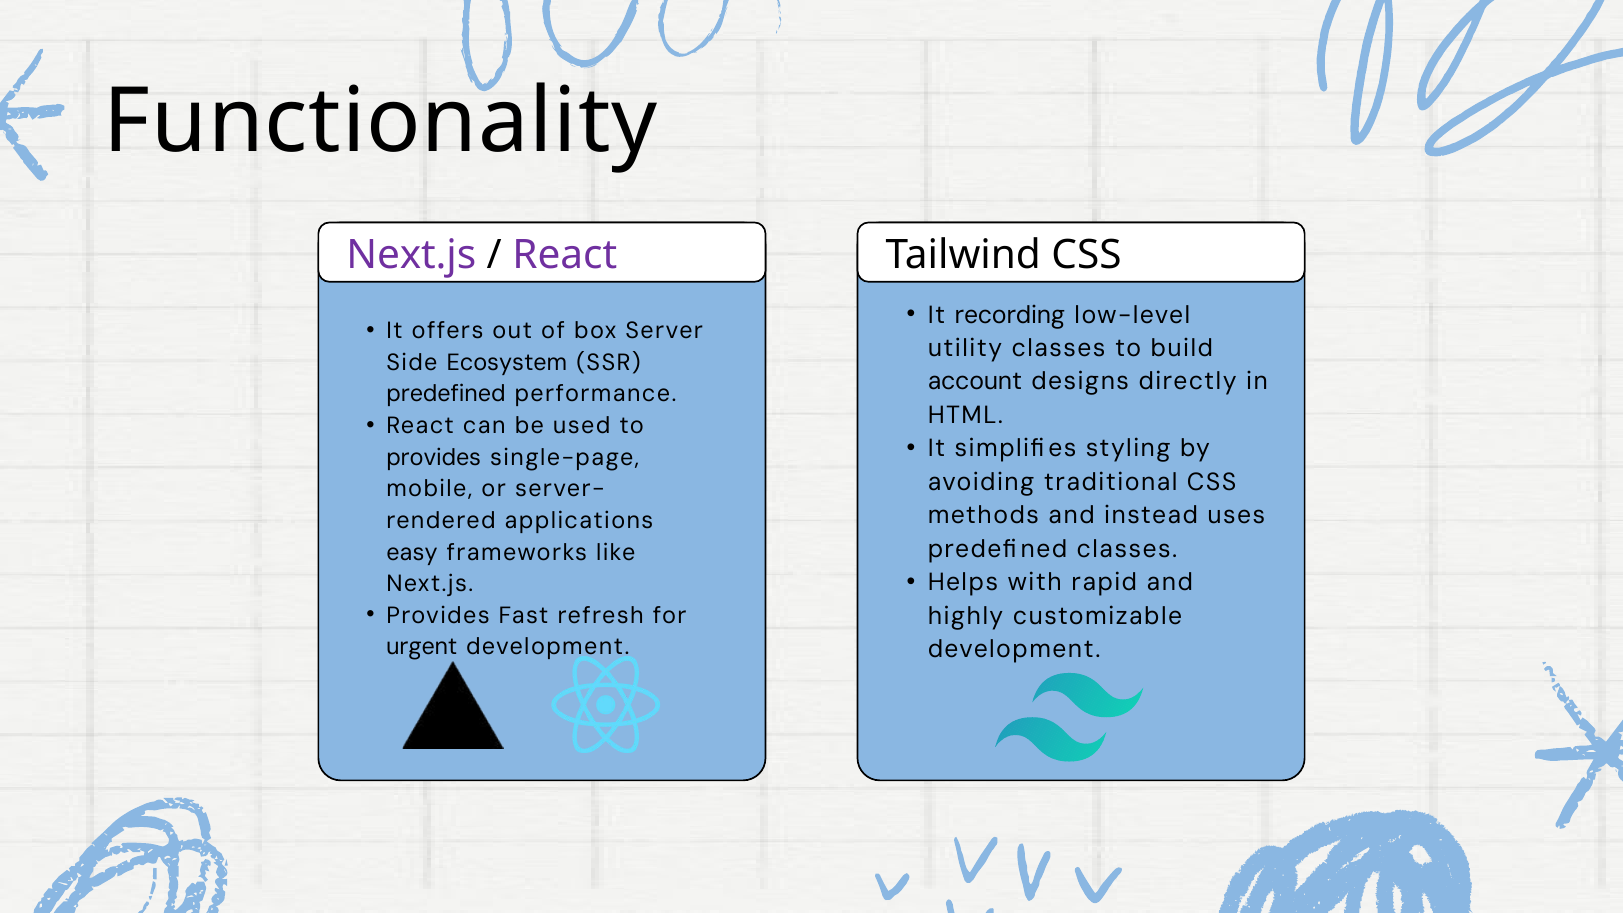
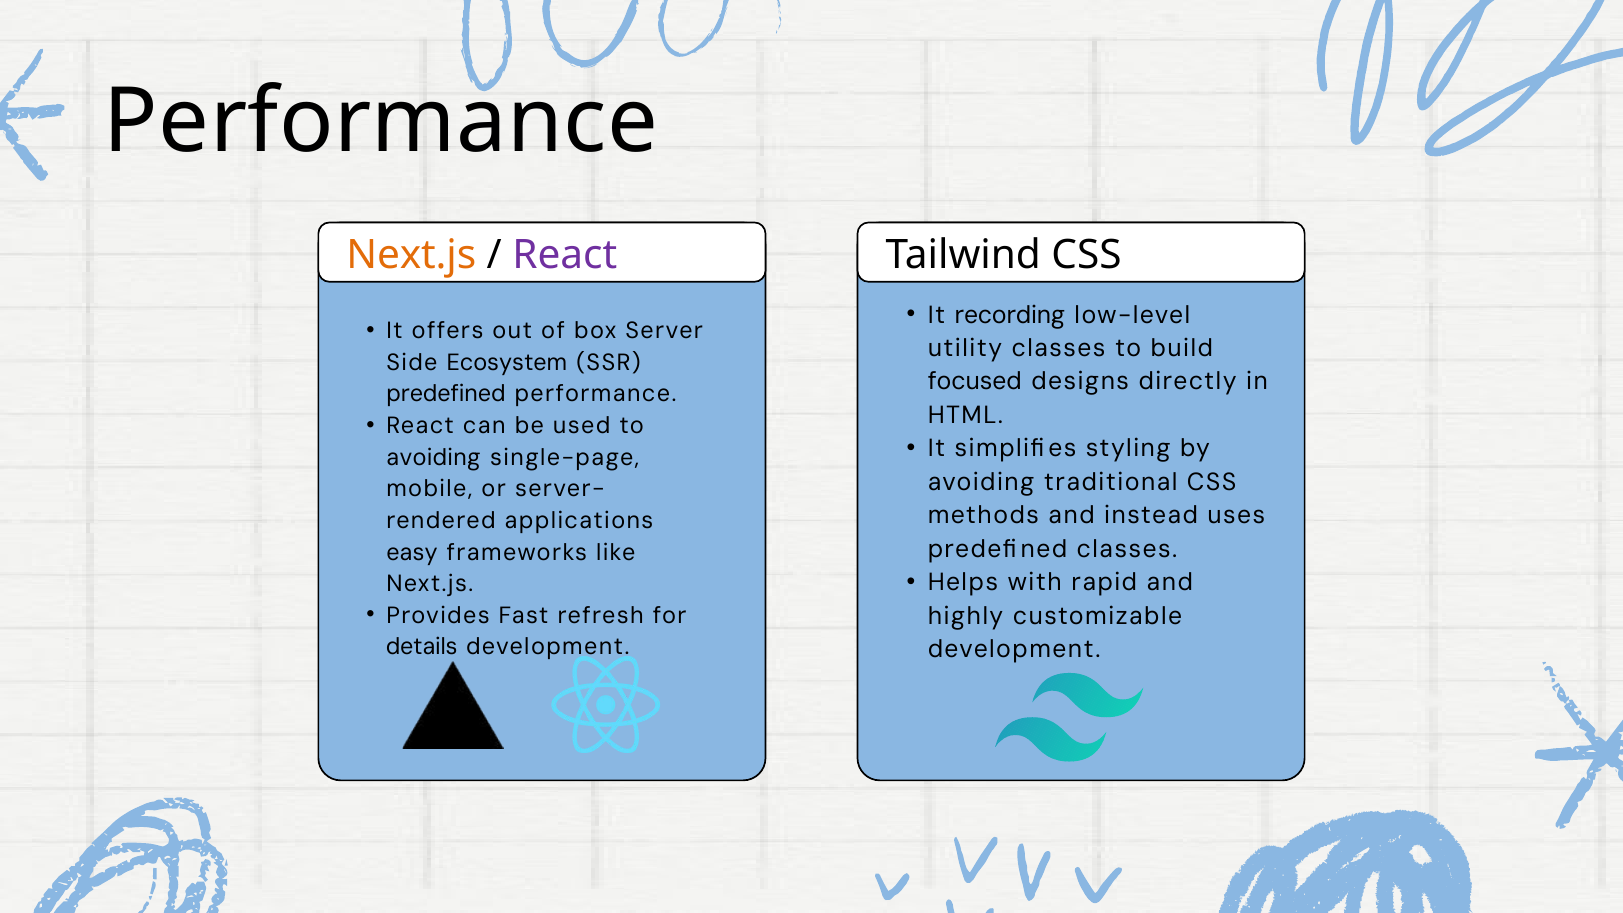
Functionality at (381, 122): Functionality -> Performance
Next.js at (411, 255) colour: purple -> orange
account: account -> focused
provides at (434, 457): provides -> avoiding
urgent: urgent -> details
